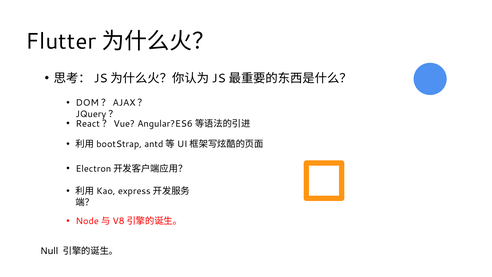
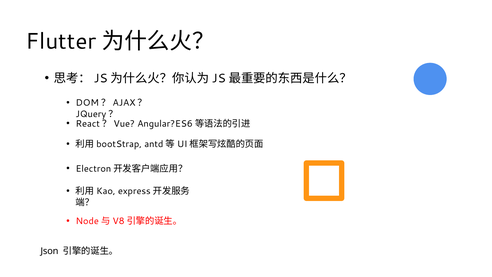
Null: Null -> Json
